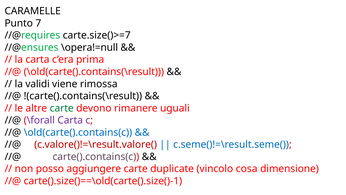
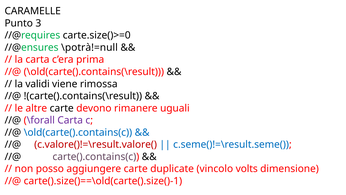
7: 7 -> 3
carte.size()>=7: carte.size()>=7 -> carte.size()>=0
\opera!=null: \opera!=null -> \potrà!=null
carte at (62, 108) colour: green -> black
cosa: cosa -> volts
